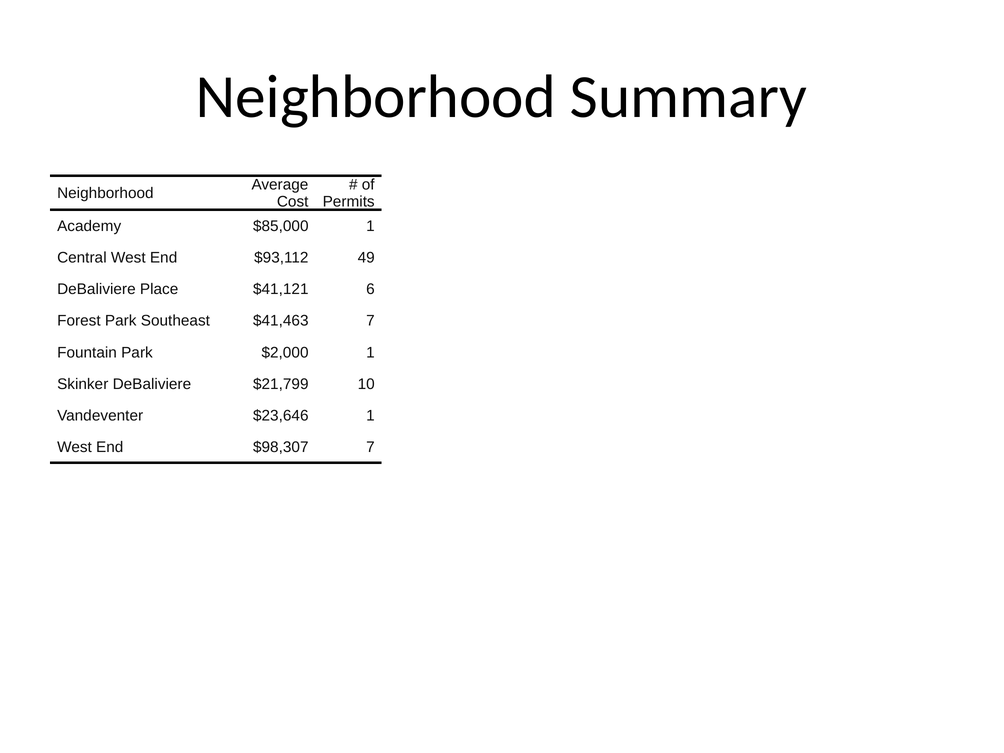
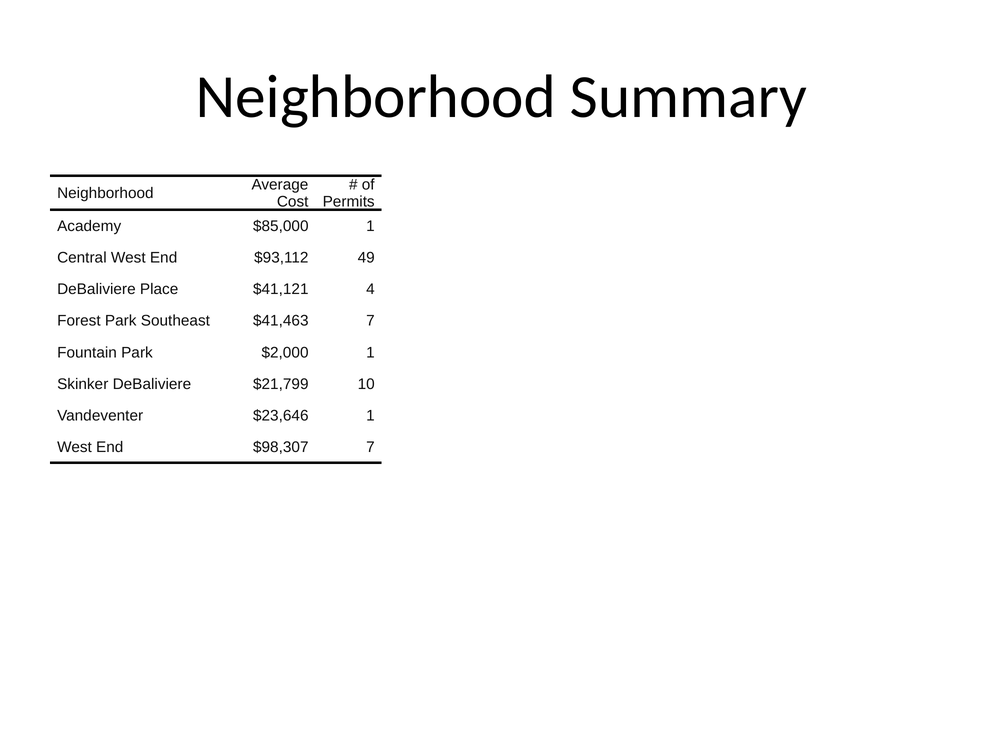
6: 6 -> 4
